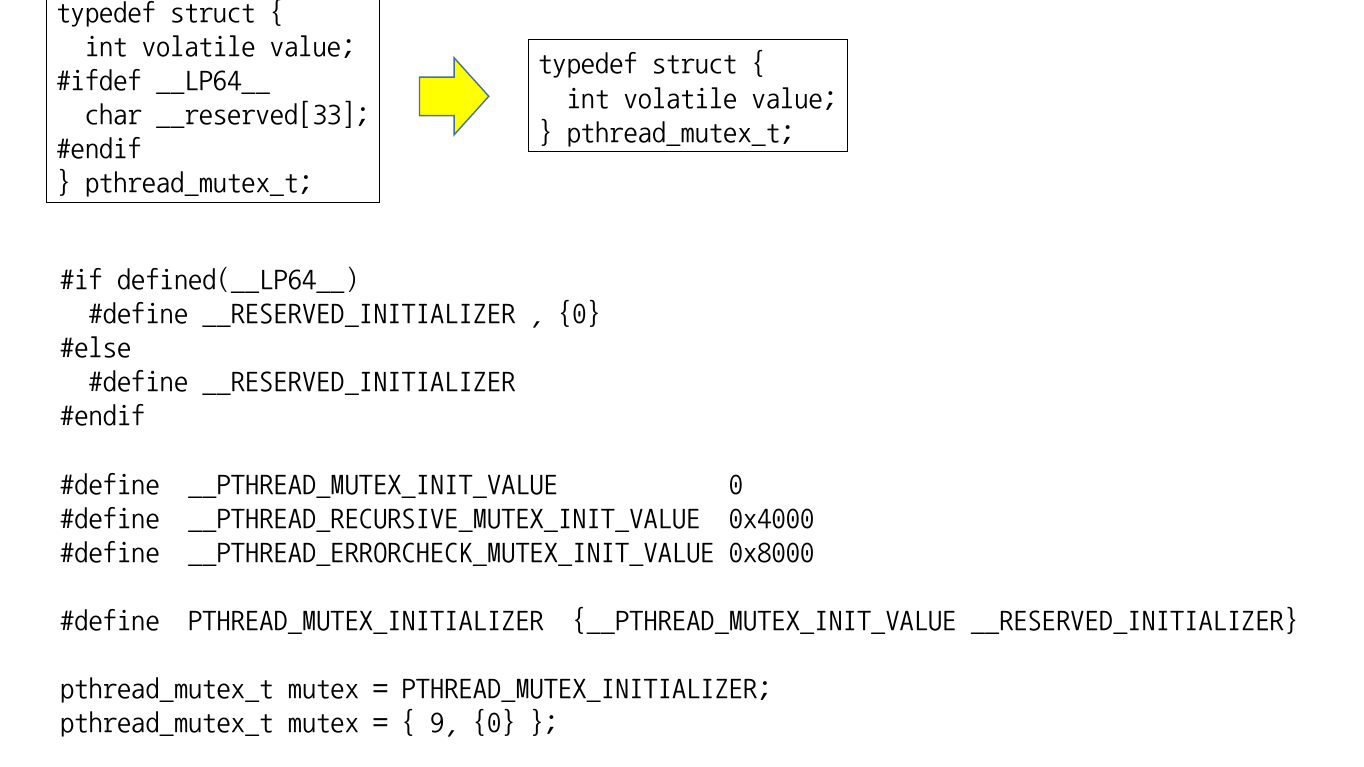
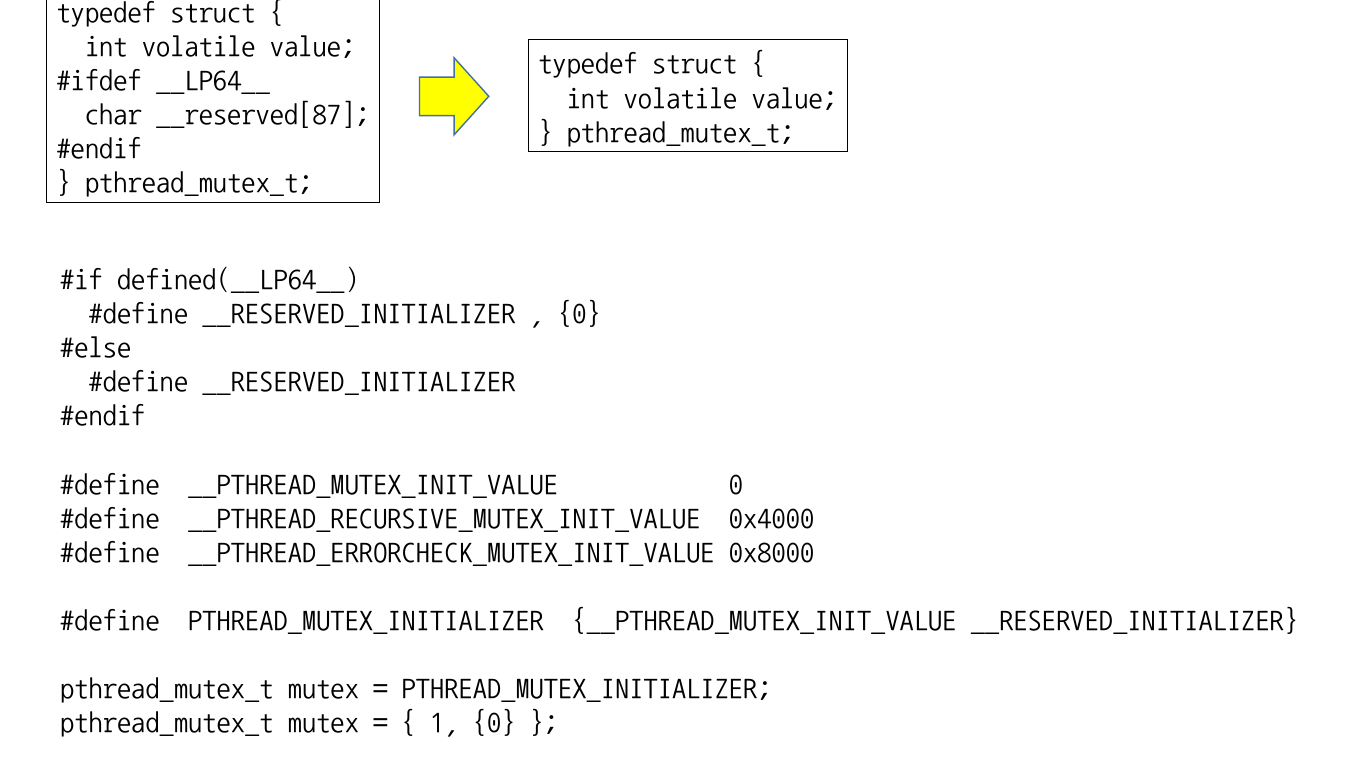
__reserved[33: __reserved[33 -> __reserved[87
9: 9 -> 1
